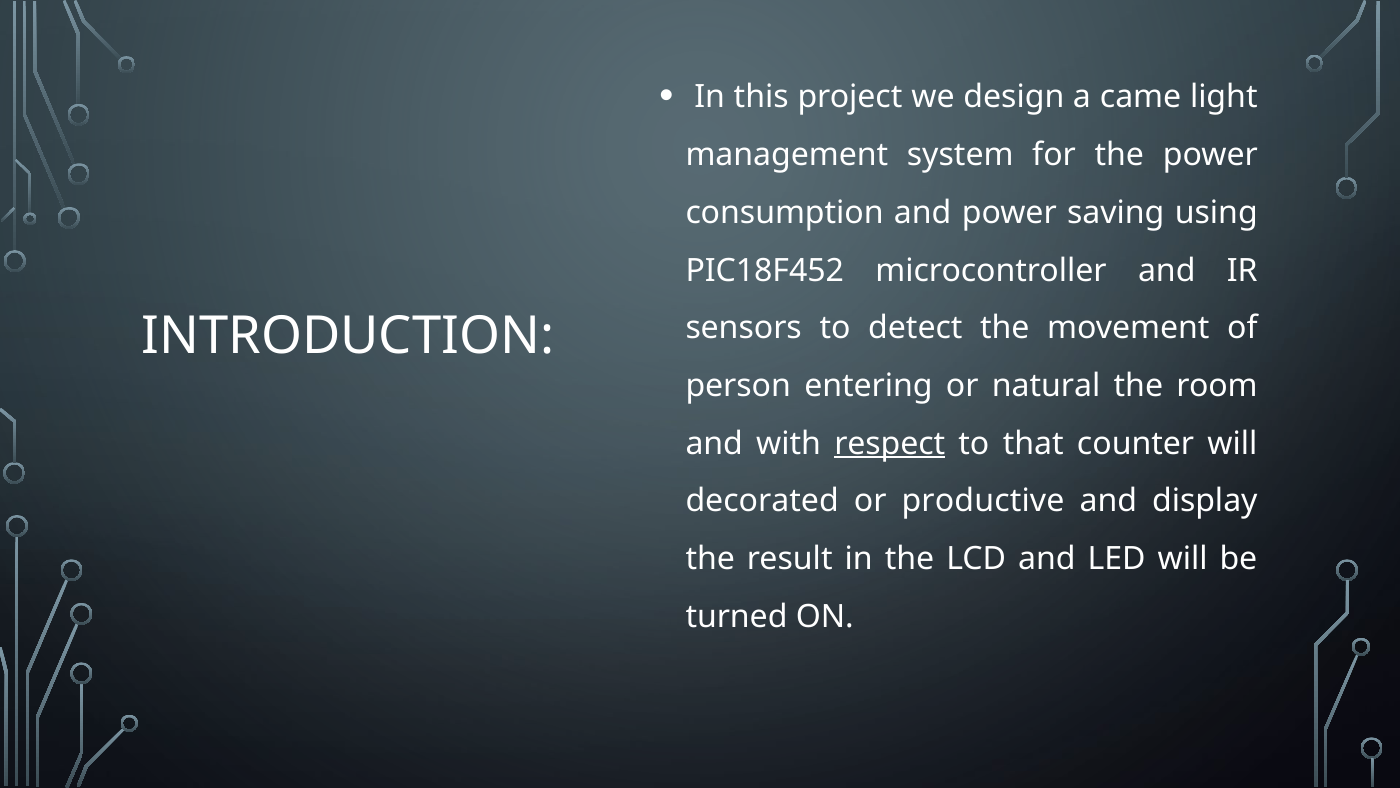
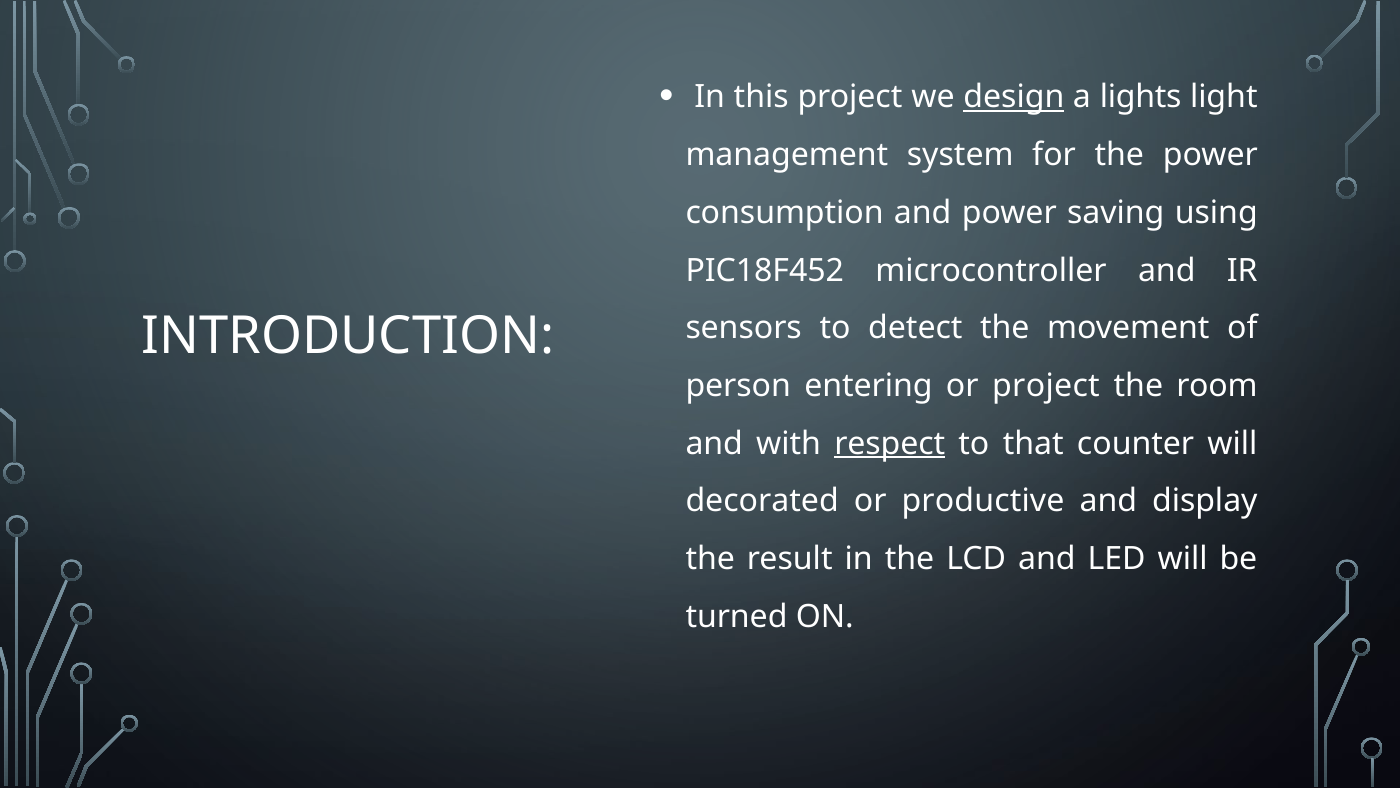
design underline: none -> present
came: came -> lights
or natural: natural -> project
